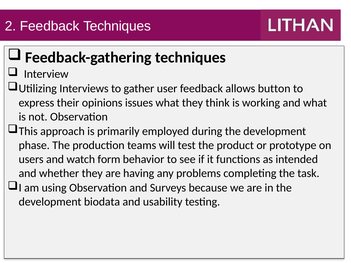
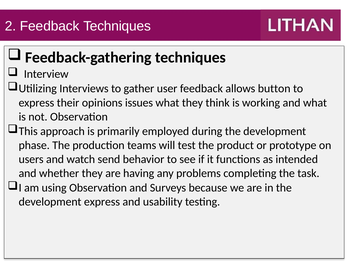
form: form -> send
development biodata: biodata -> express
